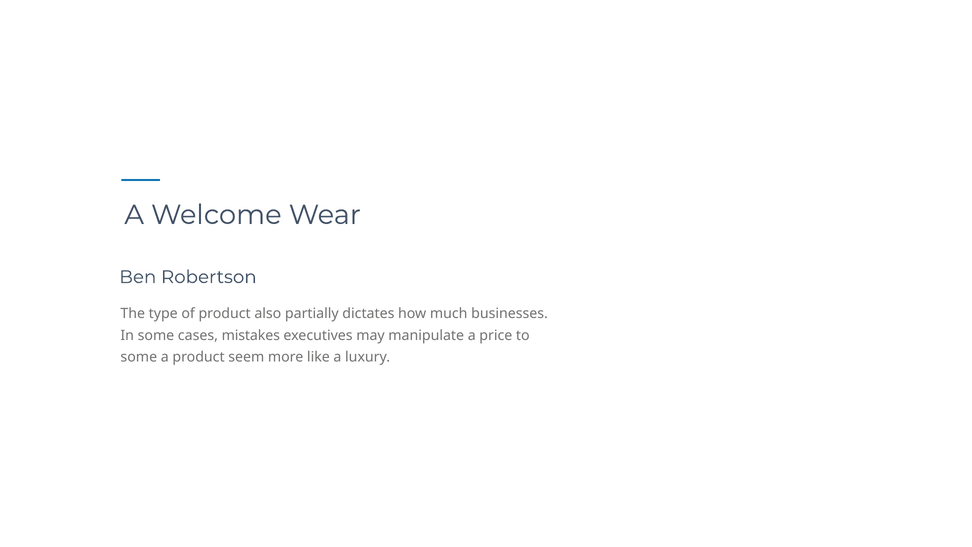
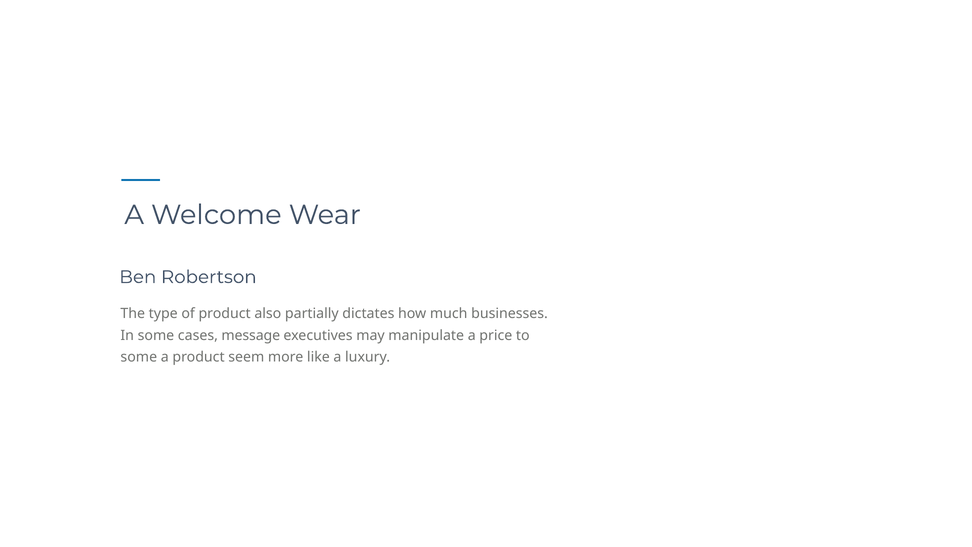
mistakes: mistakes -> message
